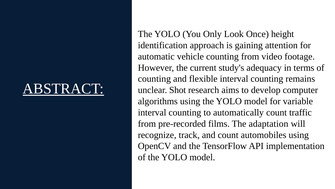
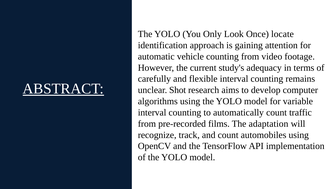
height: height -> locate
counting at (154, 79): counting -> carefully
